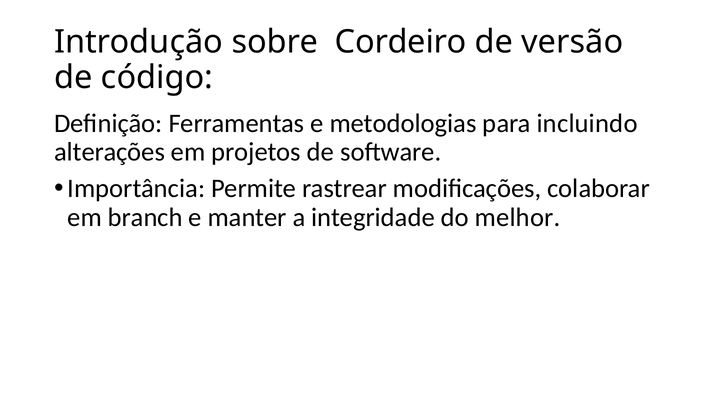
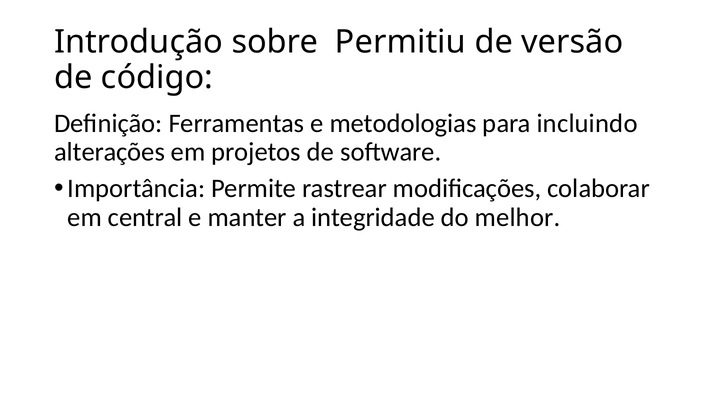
Cordeiro: Cordeiro -> Permitiu
branch: branch -> central
